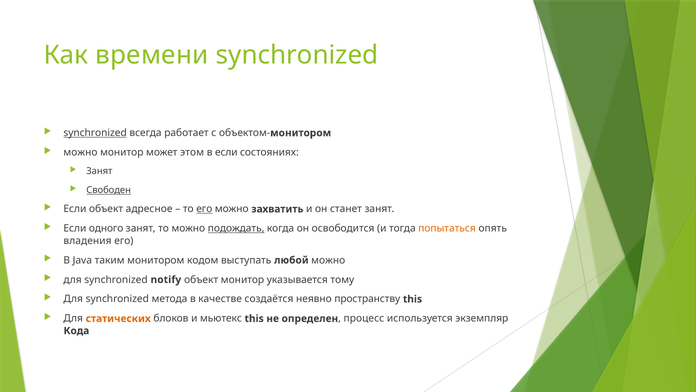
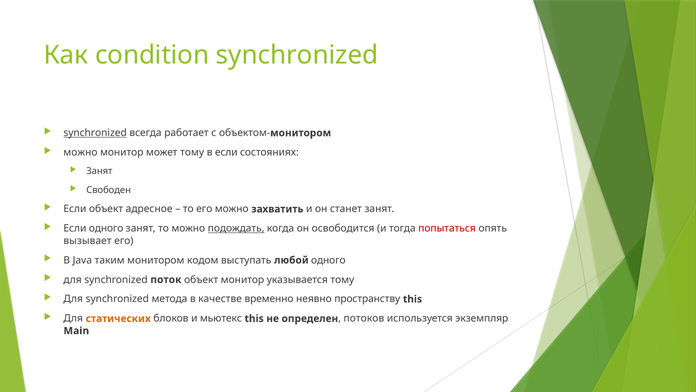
времени: времени -> condition
может этом: этом -> тому
Свободен underline: present -> none
его at (204, 209) underline: present -> none
попытаться colour: orange -> red
владения: владения -> вызывает
любой можно: можно -> одного
notify: notify -> поток
создаётся: создаётся -> временно
процесс: процесс -> потоков
Кода: Кода -> Main
